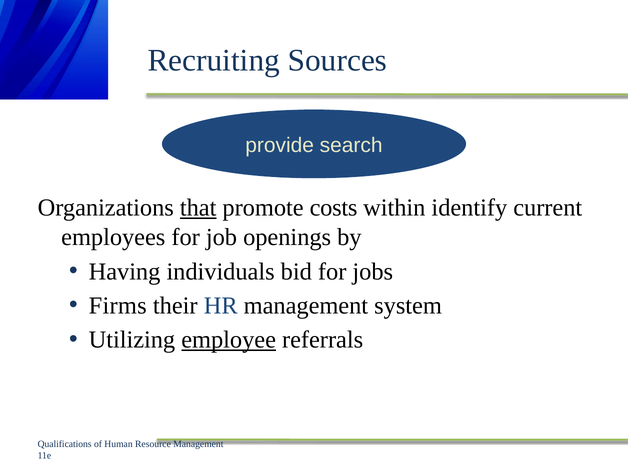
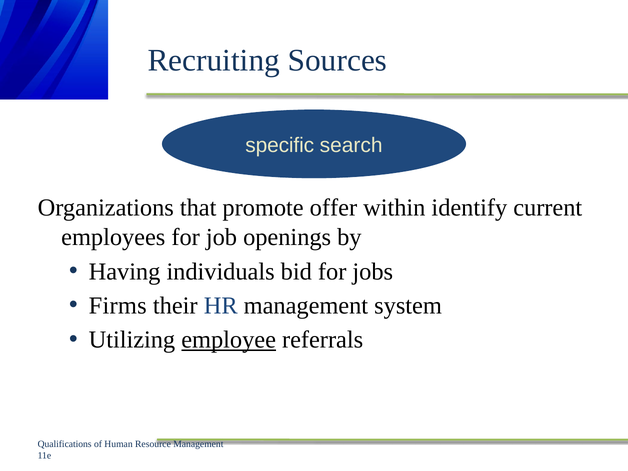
provide: provide -> specific
that underline: present -> none
costs: costs -> offer
